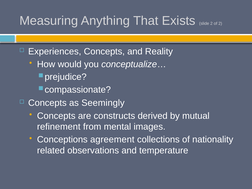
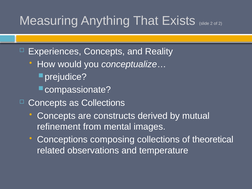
as Seemingly: Seemingly -> Collections
agreement: agreement -> composing
nationality: nationality -> theoretical
